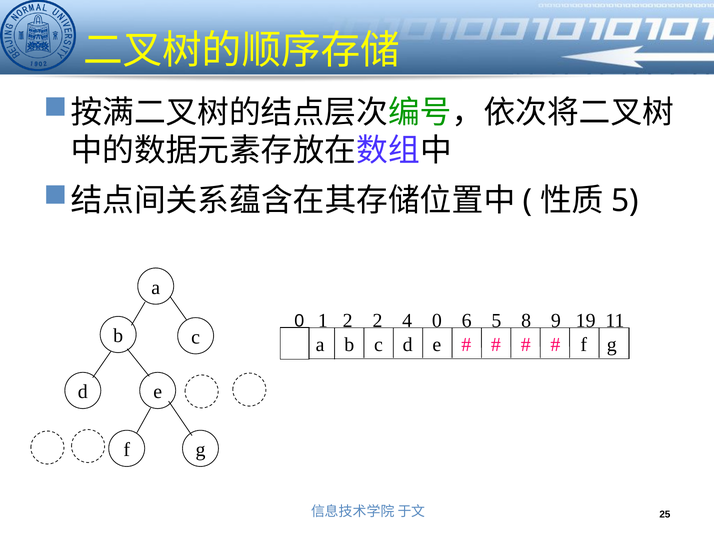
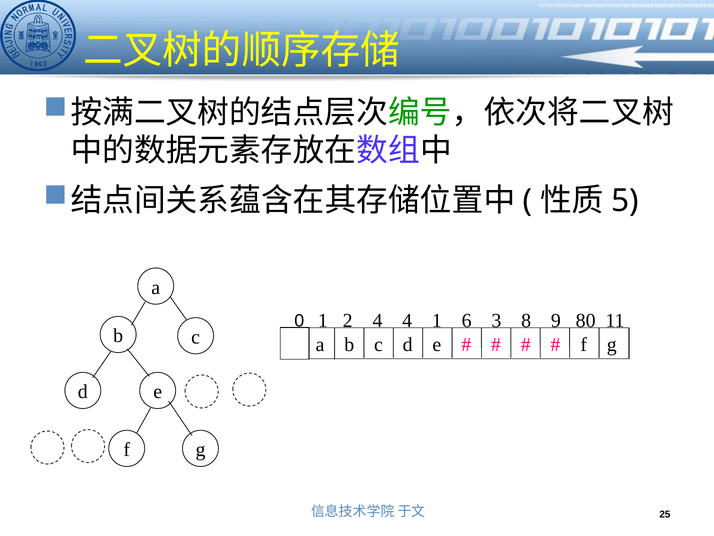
2 2: 2 -> 4
4 0: 0 -> 1
6 5: 5 -> 3
19: 19 -> 80
